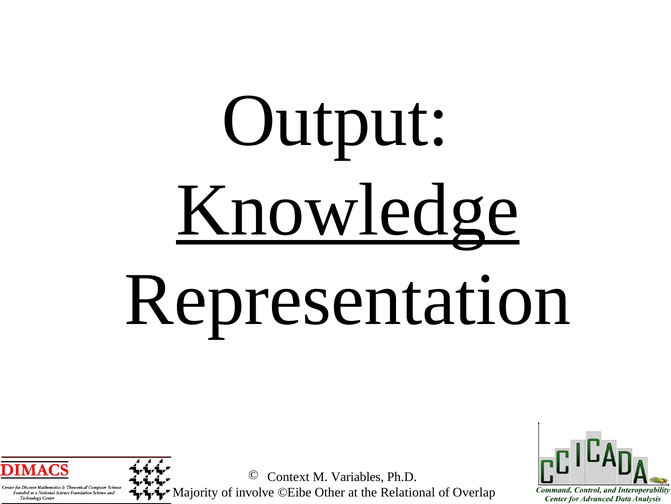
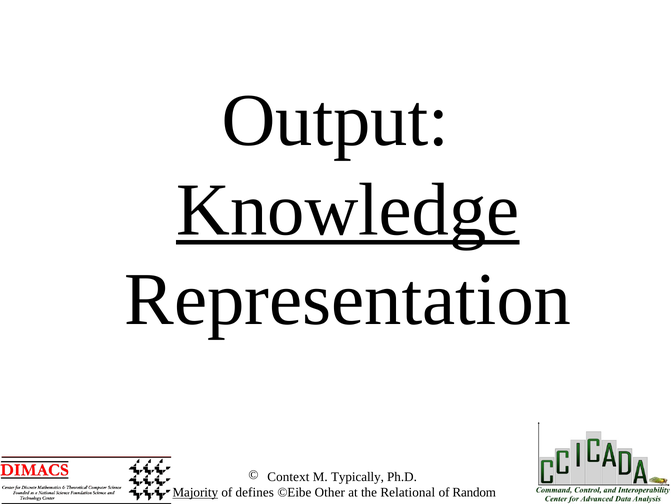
Variables: Variables -> Typically
Majority underline: none -> present
involve: involve -> defines
Overlap: Overlap -> Random
